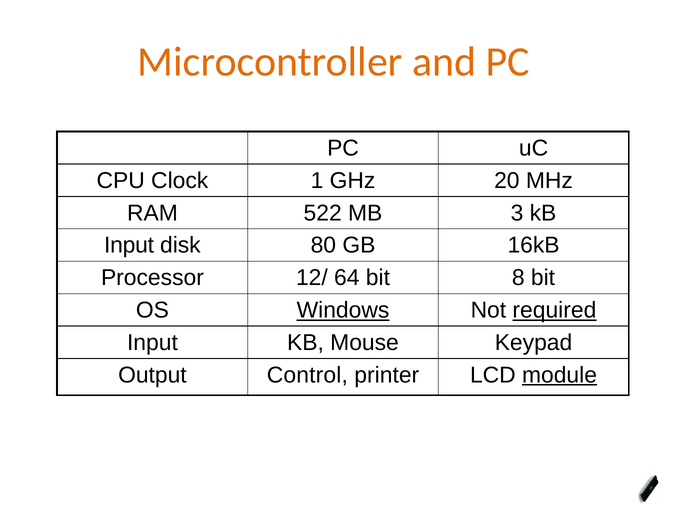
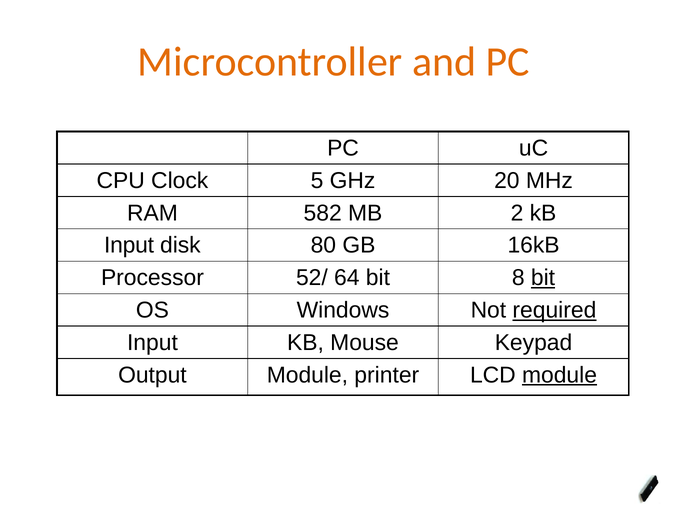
1: 1 -> 5
522: 522 -> 582
3: 3 -> 2
12/: 12/ -> 52/
bit at (543, 278) underline: none -> present
Windows underline: present -> none
Output Control: Control -> Module
